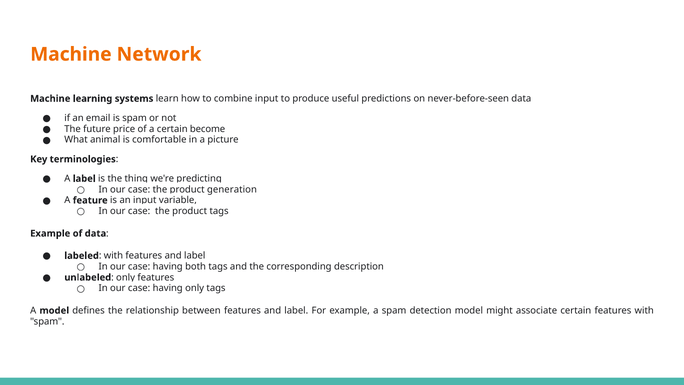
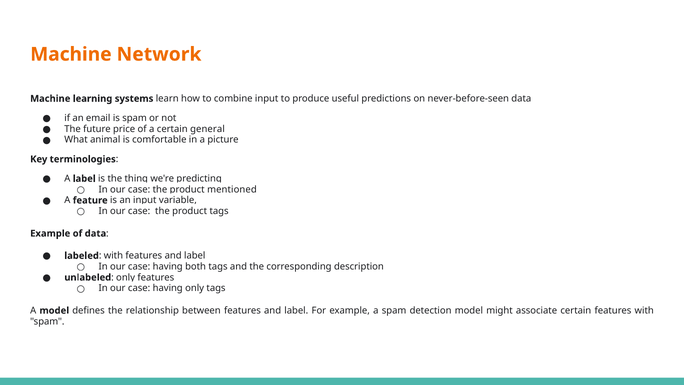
become: become -> general
generation: generation -> mentioned
